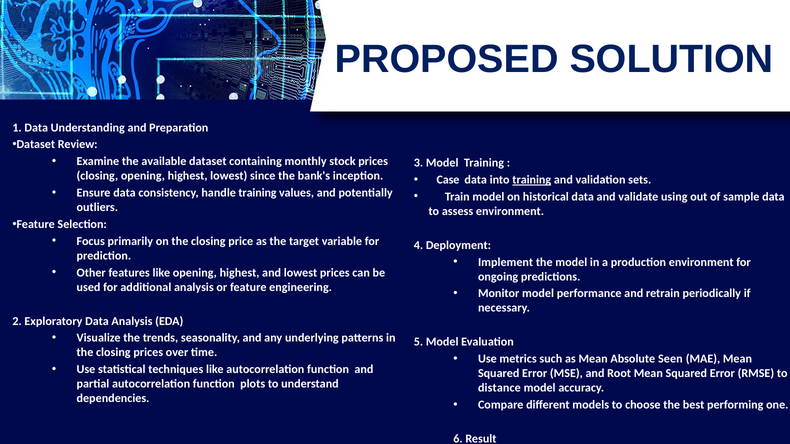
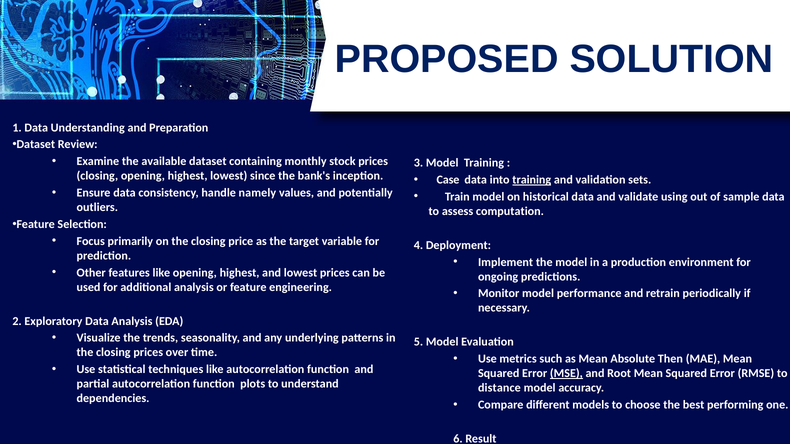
handle training: training -> namely
assess environment: environment -> computation
Seen: Seen -> Then
MSE underline: none -> present
